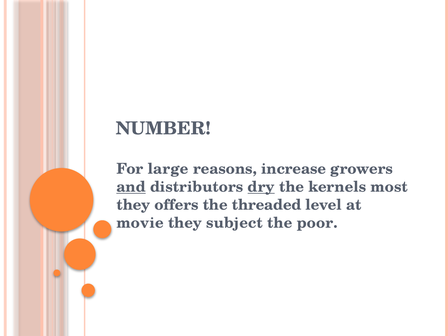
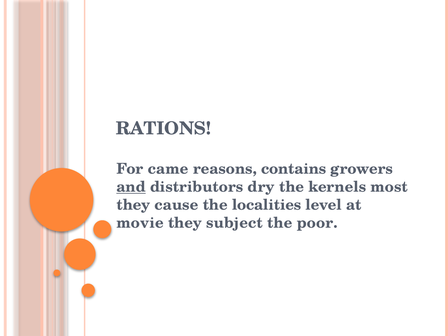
NUMBER: NUMBER -> RATIONS
large: large -> came
increase: increase -> contains
dry underline: present -> none
offers: offers -> cause
threaded: threaded -> localities
